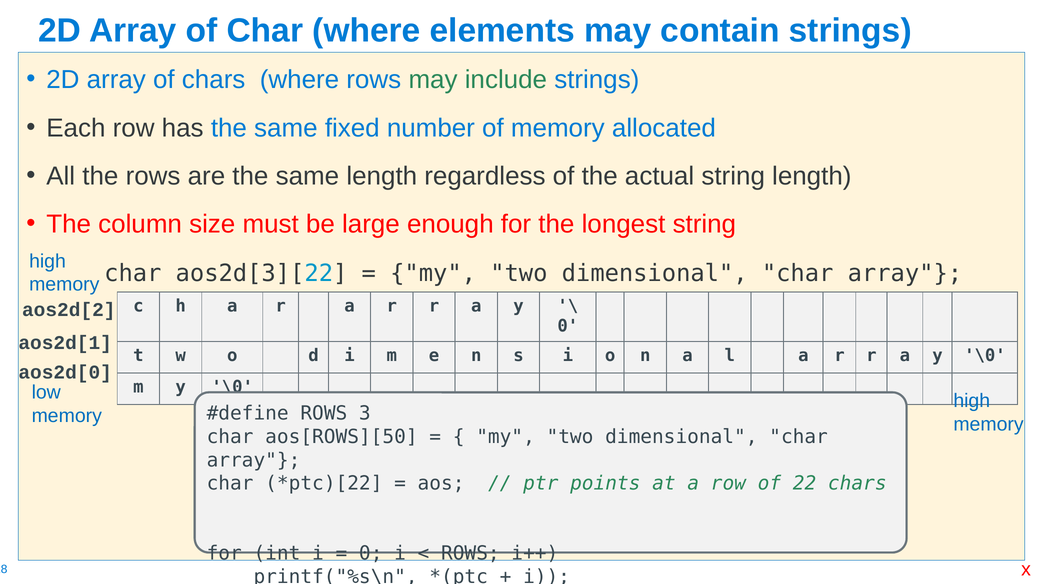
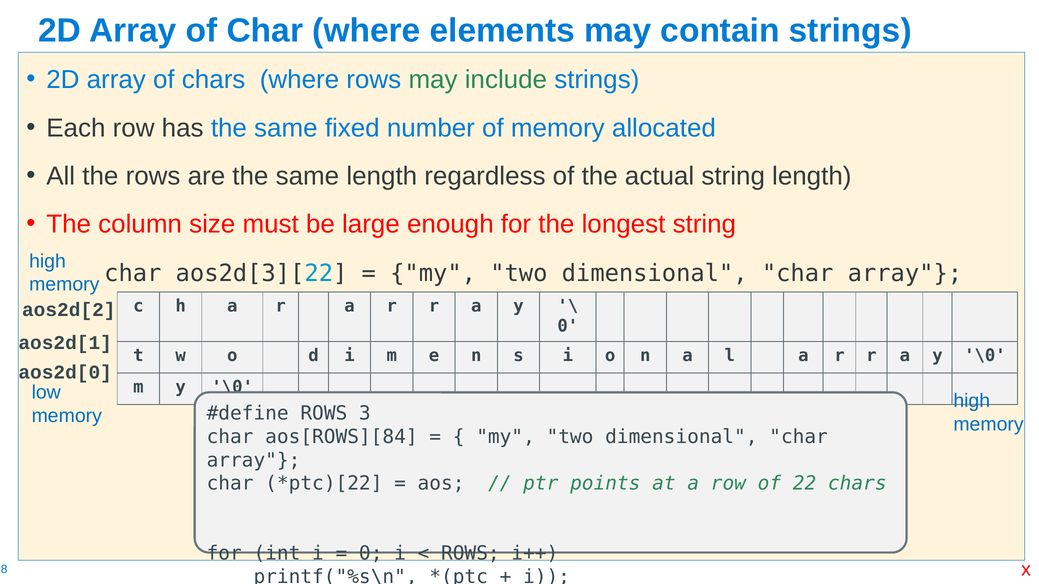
aos[ROWS][50: aos[ROWS][50 -> aos[ROWS][84
